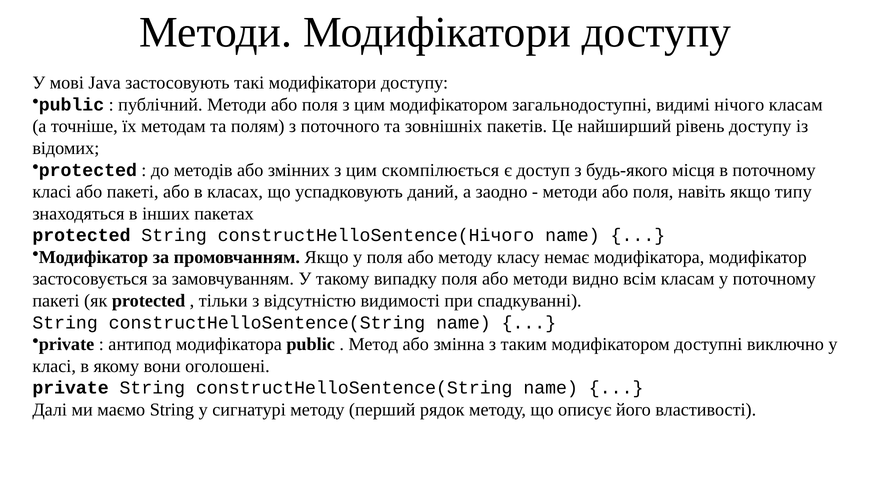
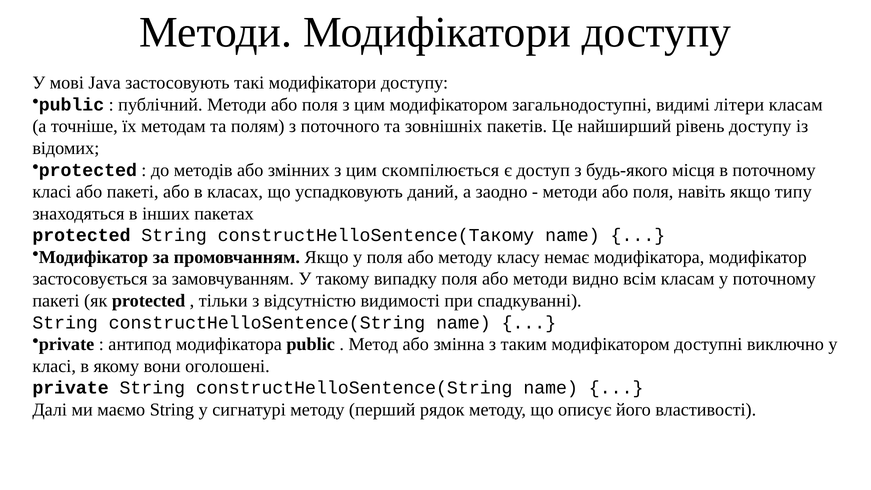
нічого: нічого -> літери
constructHelloSentence(Нічого: constructHelloSentence(Нічого -> constructHelloSentence(Такому
